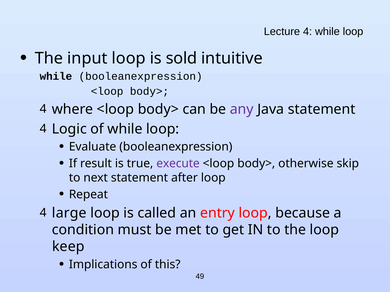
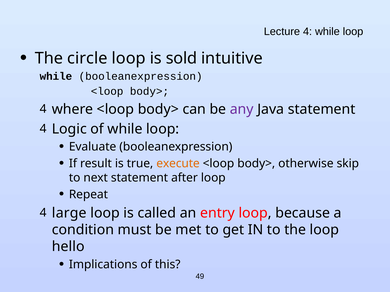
input: input -> circle
execute colour: purple -> orange
keep: keep -> hello
